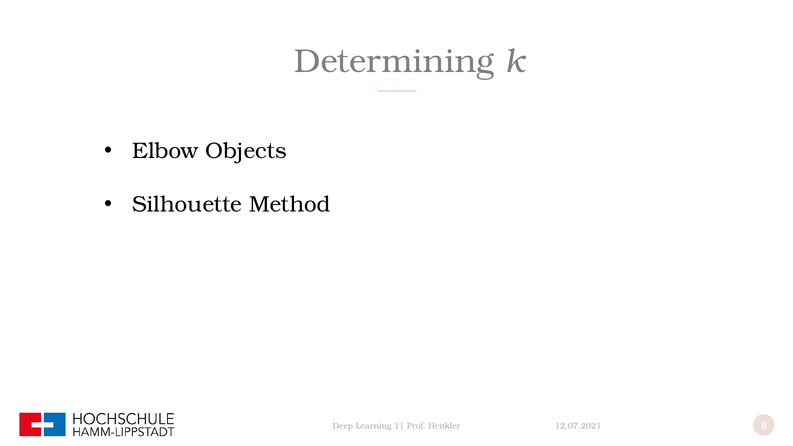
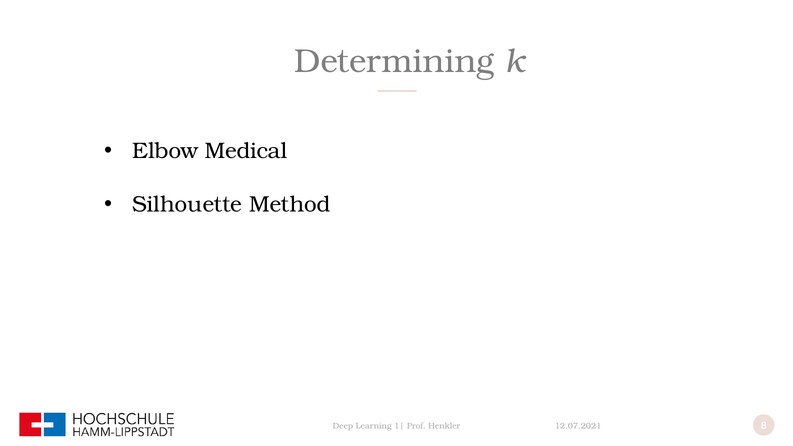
Objects: Objects -> Medical
